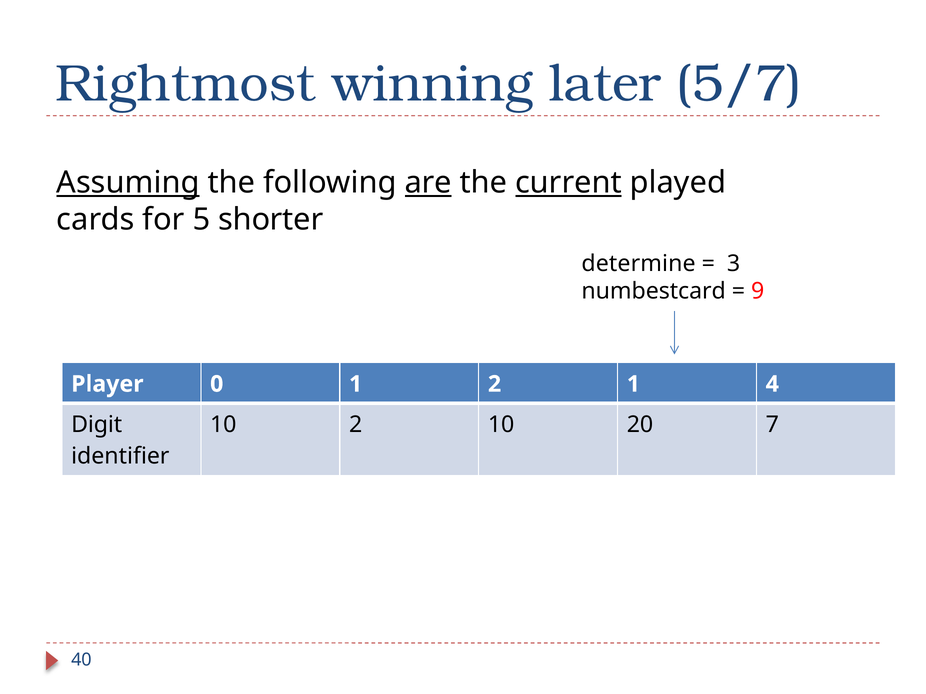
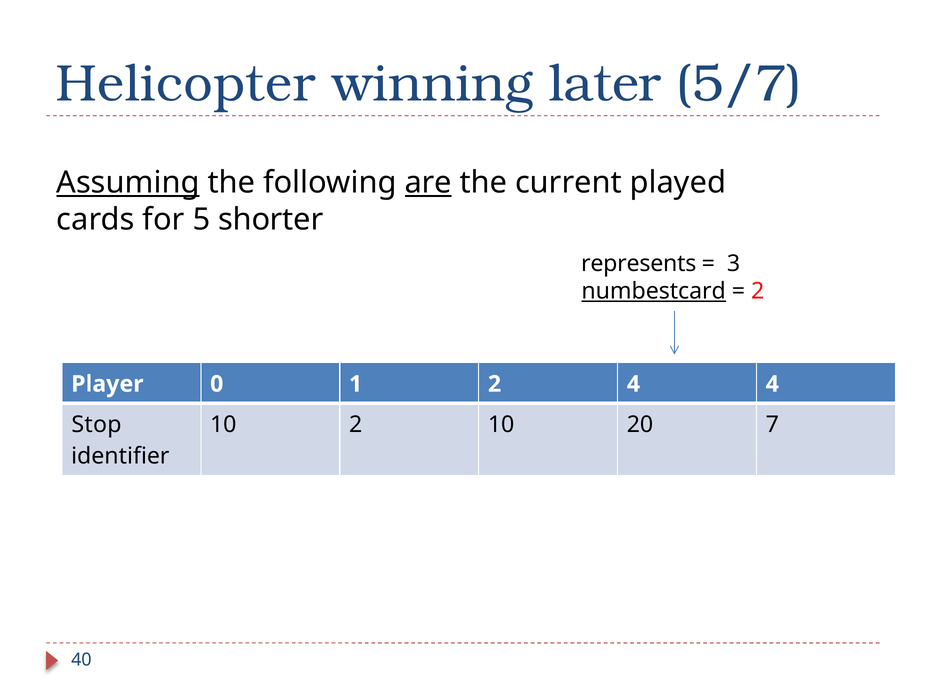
Rightmost: Rightmost -> Helicopter
current underline: present -> none
determine: determine -> represents
numbestcard underline: none -> present
9 at (758, 291): 9 -> 2
2 1: 1 -> 4
Digit: Digit -> Stop
